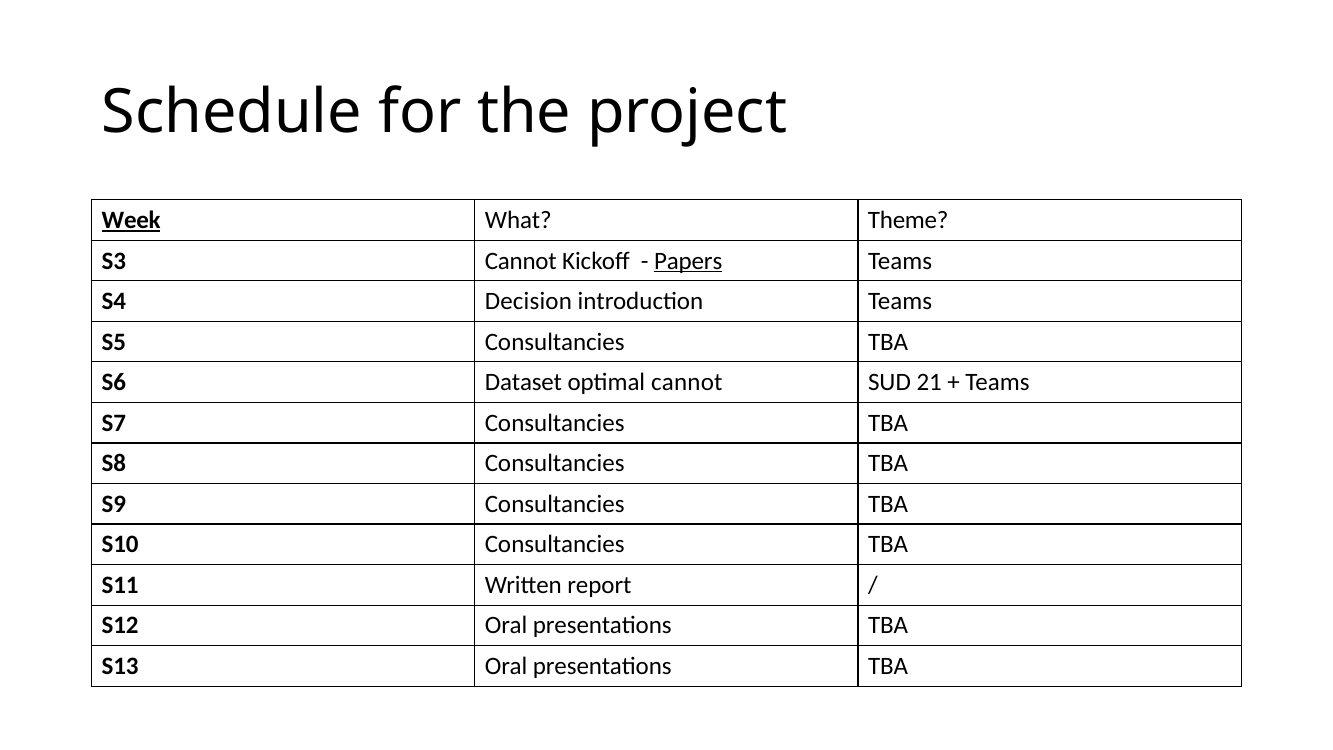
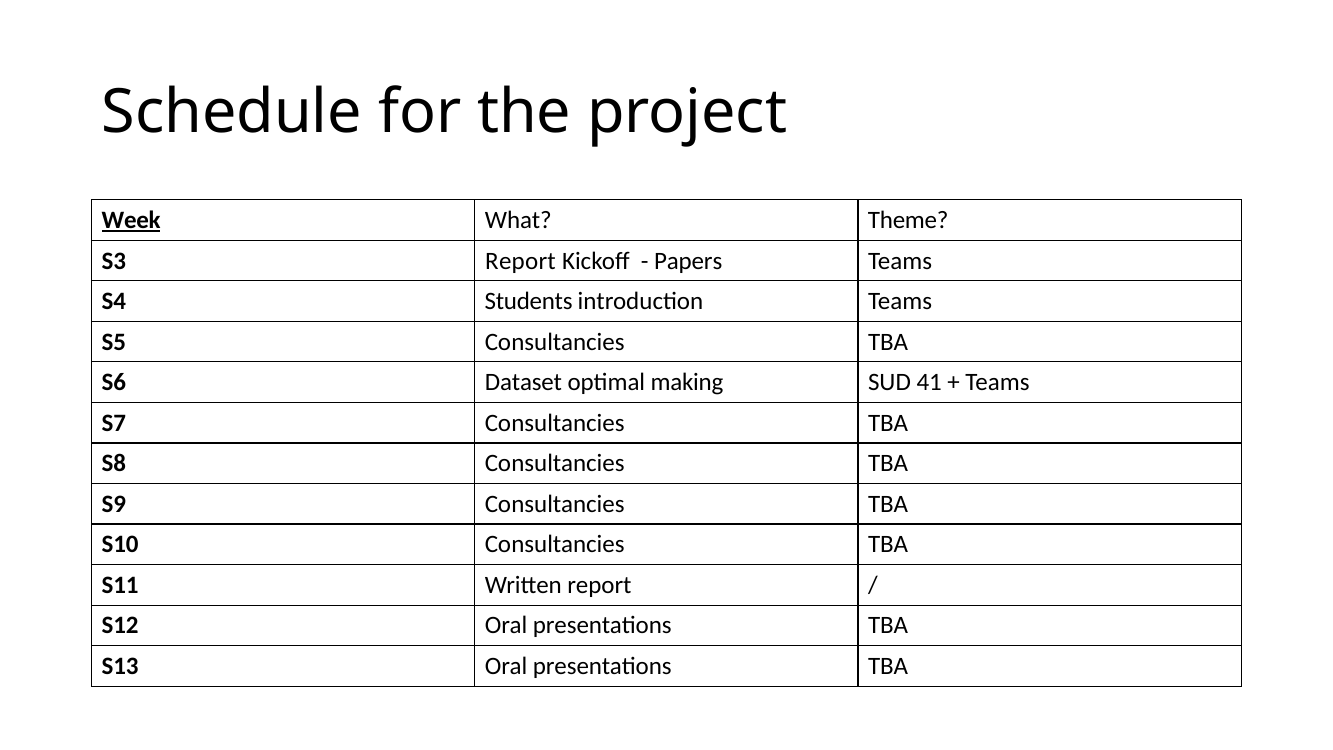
S3 Cannot: Cannot -> Report
Papers underline: present -> none
Decision: Decision -> Students
optimal cannot: cannot -> making
21: 21 -> 41
